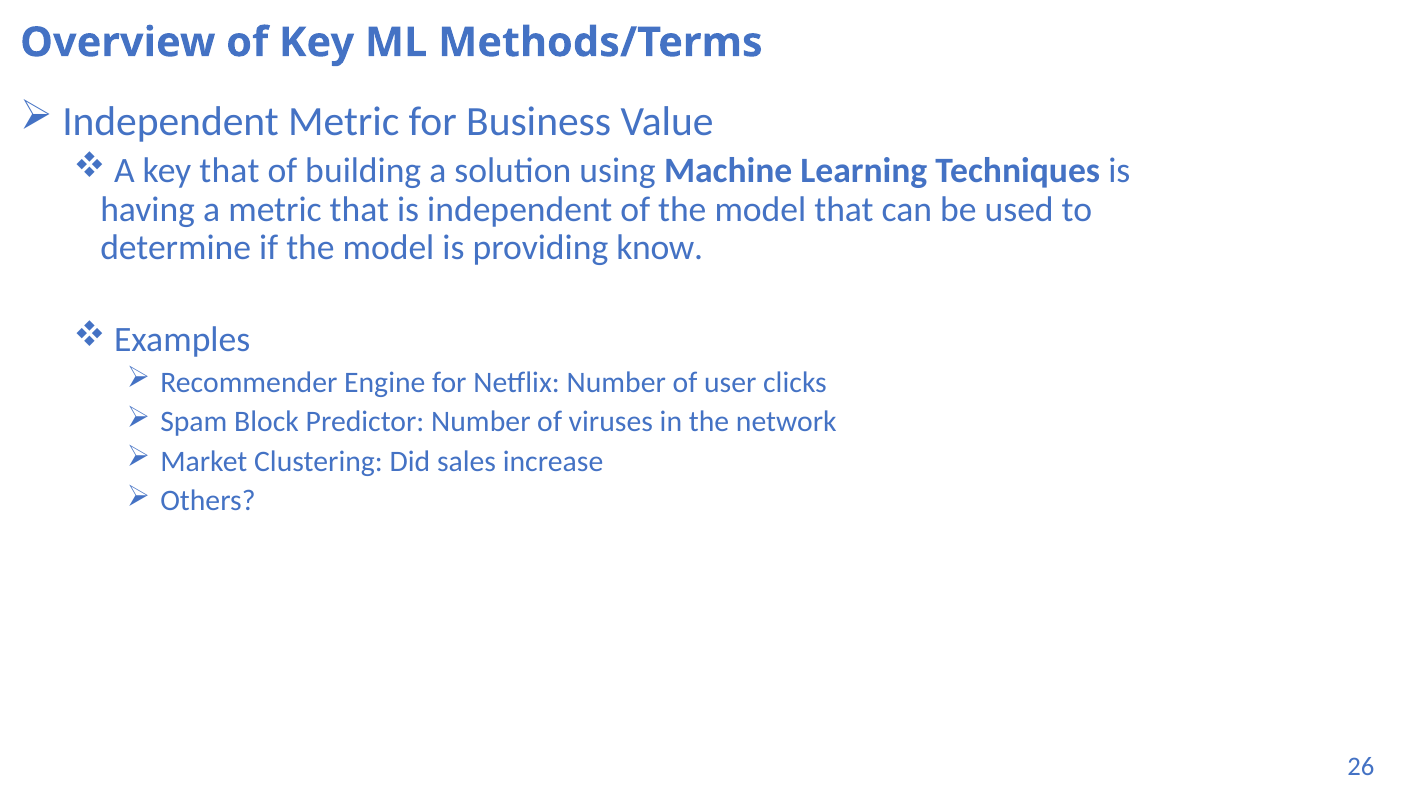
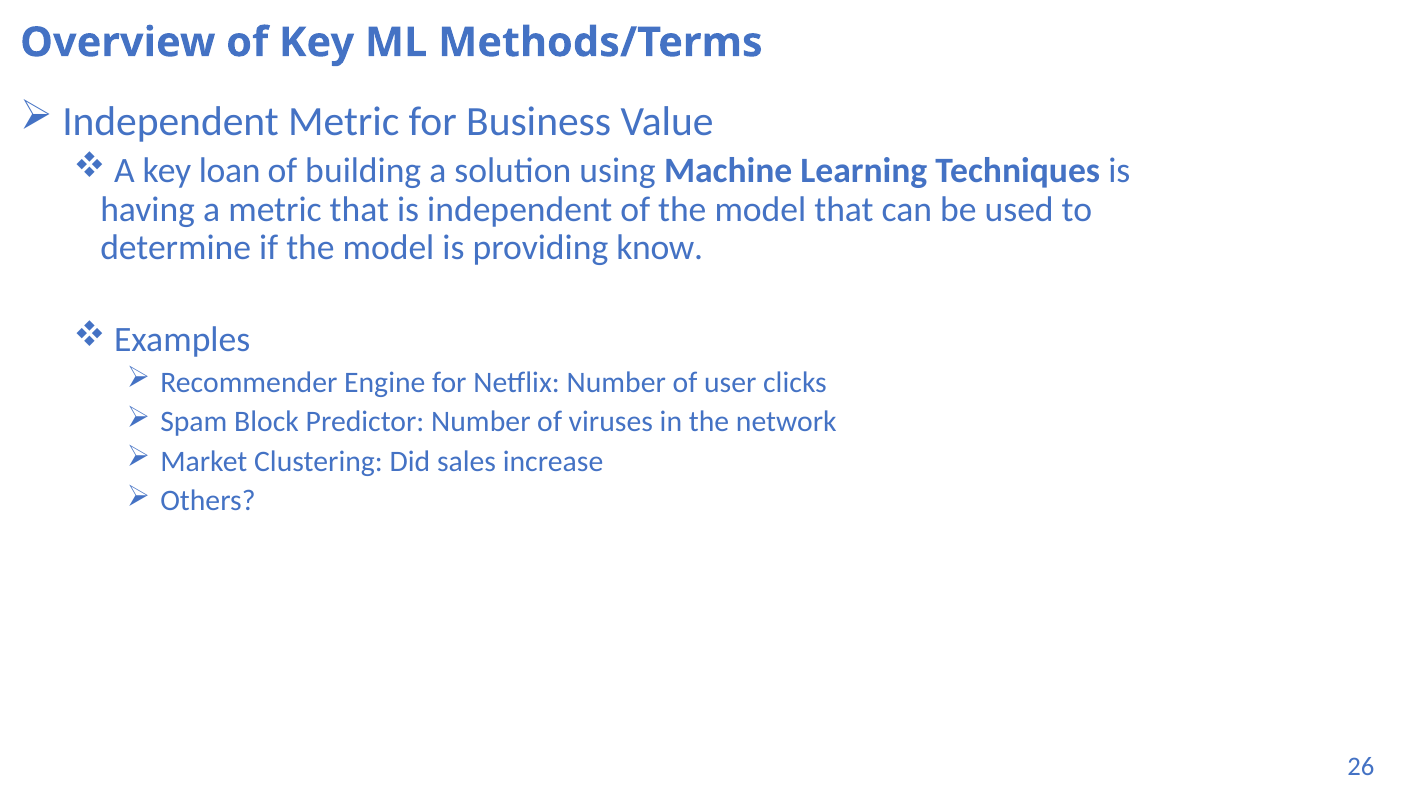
key that: that -> loan
